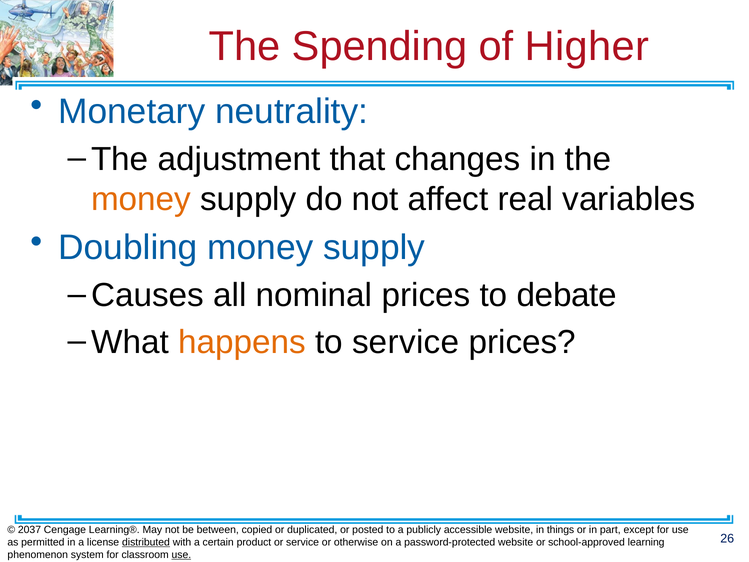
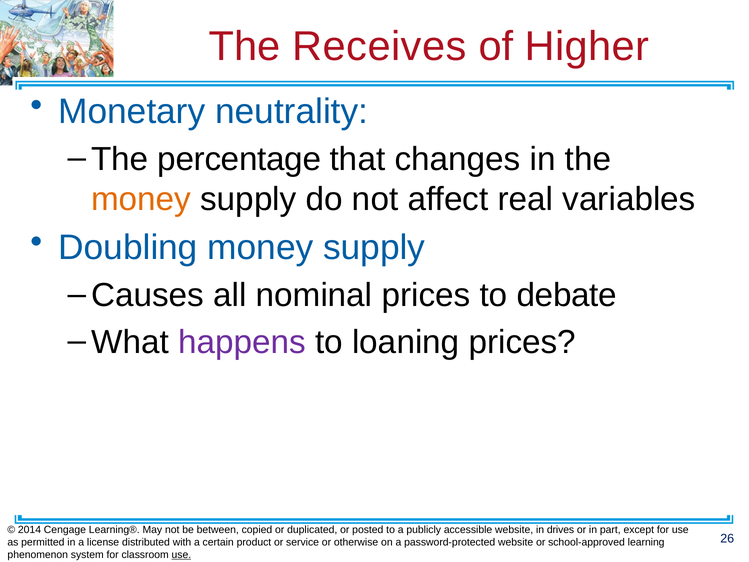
Spending: Spending -> Receives
adjustment: adjustment -> percentage
happens colour: orange -> purple
to service: service -> loaning
2037: 2037 -> 2014
things: things -> drives
distributed underline: present -> none
